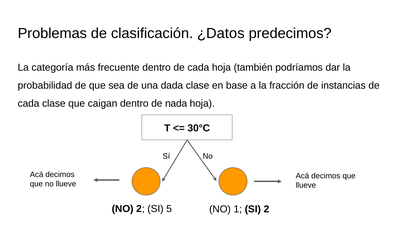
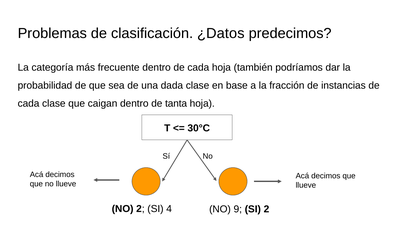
nada: nada -> tanta
5: 5 -> 4
1: 1 -> 9
